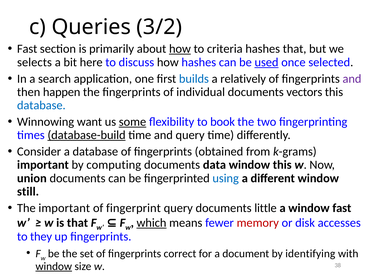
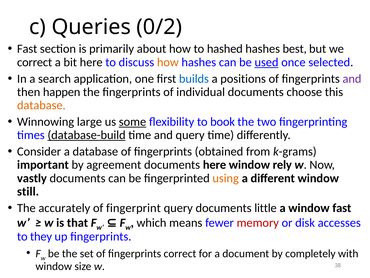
3/2: 3/2 -> 0/2
how at (180, 49) underline: present -> none
criteria: criteria -> hashed
hashes that: that -> best
selects at (34, 62): selects -> correct
how at (168, 62) colour: black -> orange
relatively: relatively -> positions
vectors: vectors -> choose
database at (41, 105) colour: blue -> orange
want: want -> large
computing: computing -> agreement
documents data: data -> here
window this: this -> rely
union: union -> vastly
using colour: blue -> orange
The important: important -> accurately
which underline: present -> none
identifying: identifying -> completely
window at (54, 266) underline: present -> none
